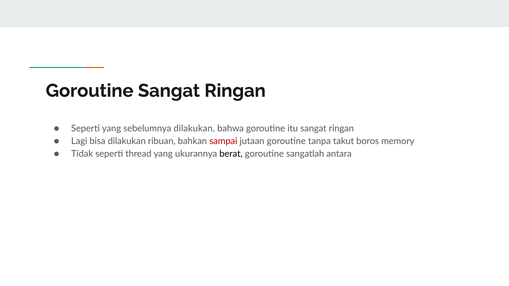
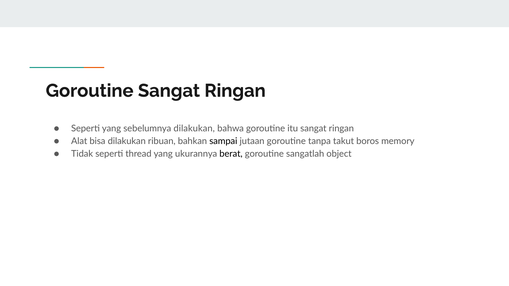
Lagi: Lagi -> Alat
sampai colour: red -> black
antara: antara -> object
